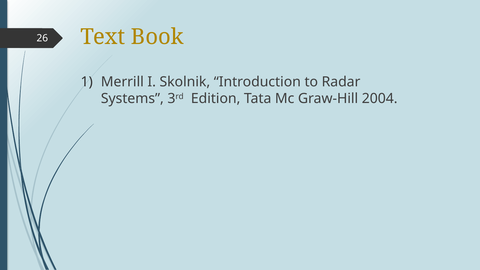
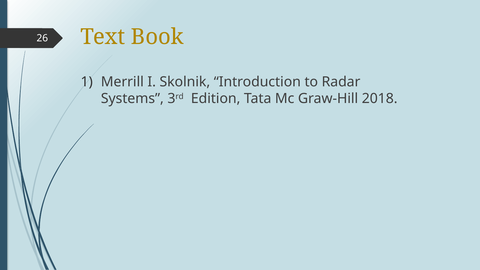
2004: 2004 -> 2018
